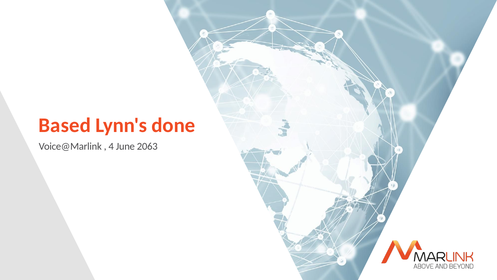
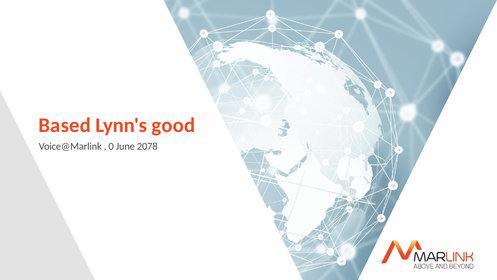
done: done -> good
4: 4 -> 0
2063: 2063 -> 2078
